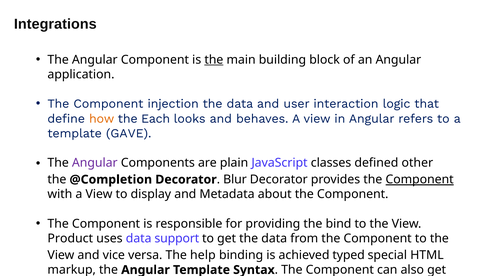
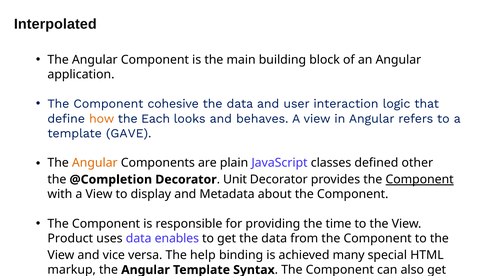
Integrations: Integrations -> Interpolated
the at (214, 60) underline: present -> none
injection: injection -> cohesive
Angular at (95, 163) colour: purple -> orange
Blur: Blur -> Unit
bind: bind -> time
support: support -> enables
typed: typed -> many
